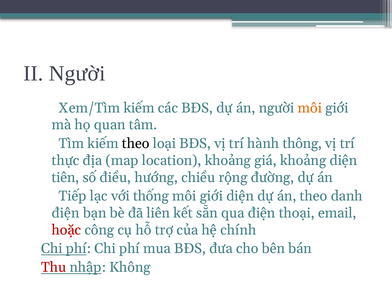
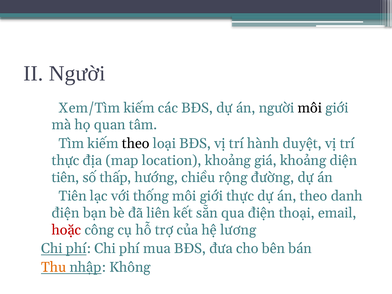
môi at (310, 108) colour: orange -> black
thông: thông -> duyệt
điều: điều -> thấp
Tiếp at (73, 196): Tiếp -> Tiên
giới diện: diện -> thực
chính: chính -> lương
Thu colour: red -> orange
